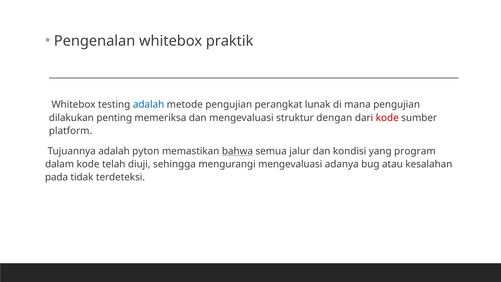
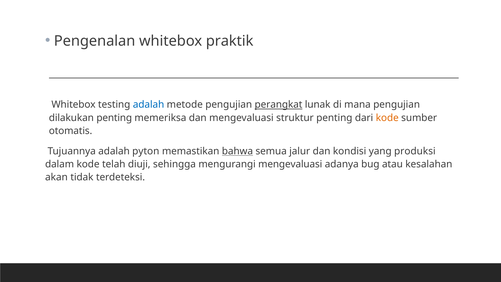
perangkat underline: none -> present
struktur dengan: dengan -> penting
kode at (387, 118) colour: red -> orange
platform: platform -> otomatis
program: program -> produksi
pada: pada -> akan
